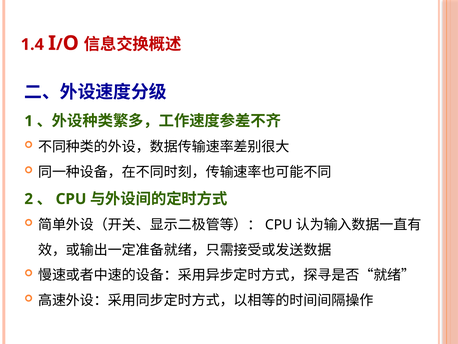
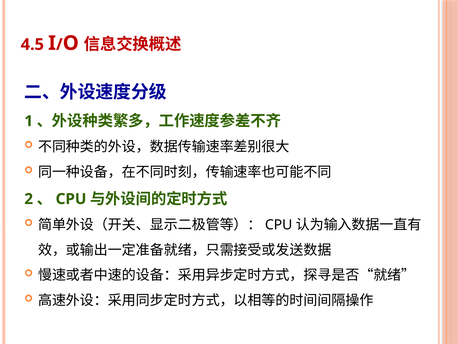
1.4: 1.4 -> 4.5
